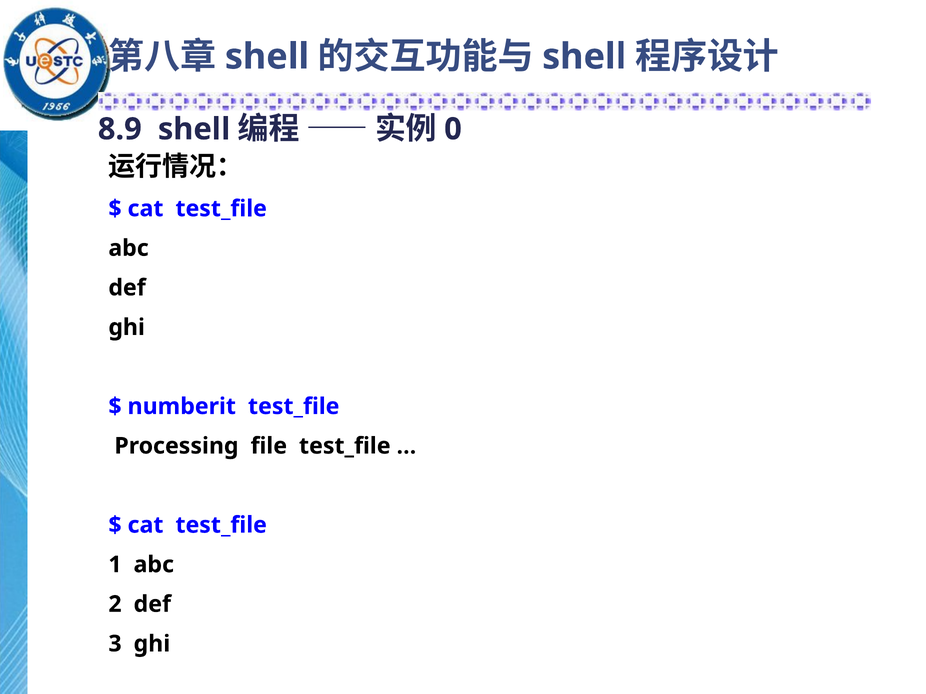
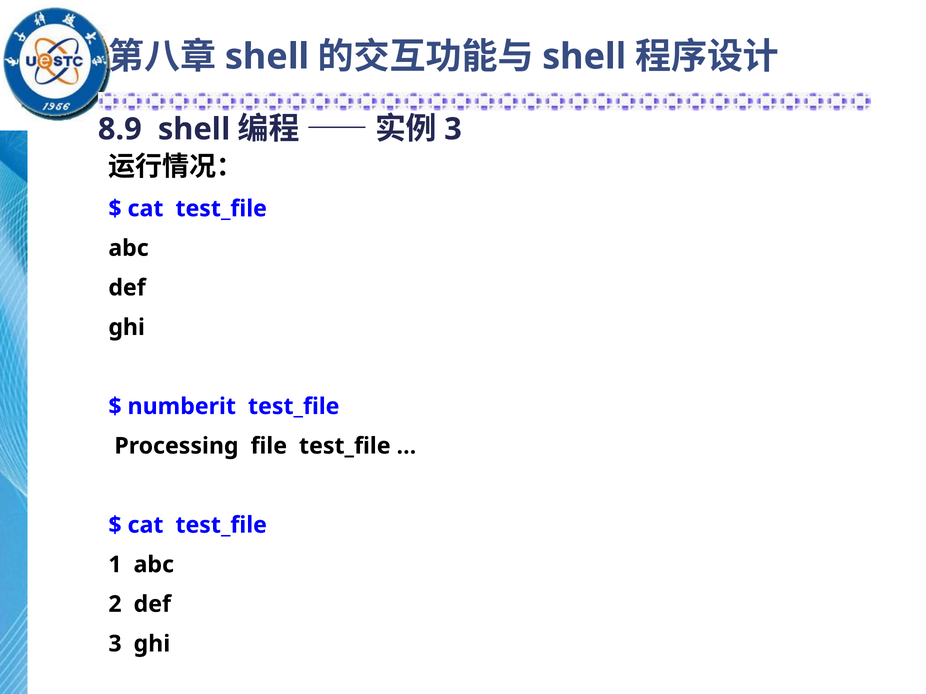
0 at (453, 129): 0 -> 3
